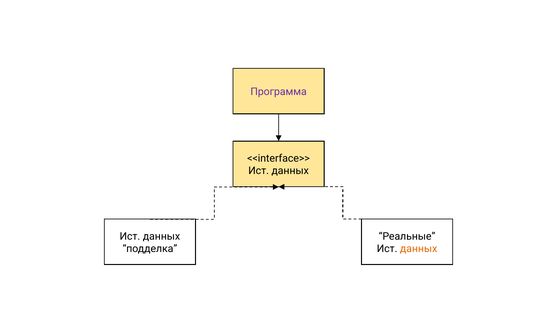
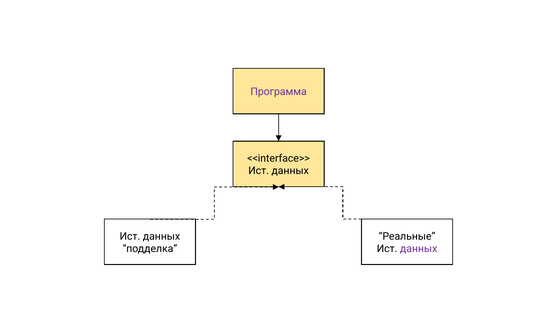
данных at (419, 249) colour: orange -> purple
